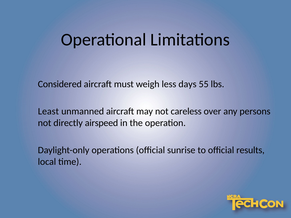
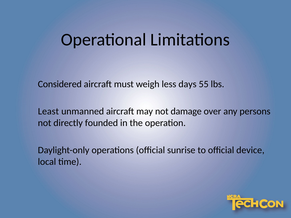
careless: careless -> damage
airspeed: airspeed -> founded
results: results -> device
